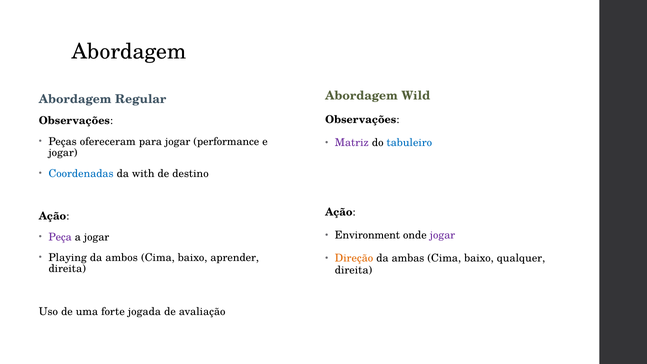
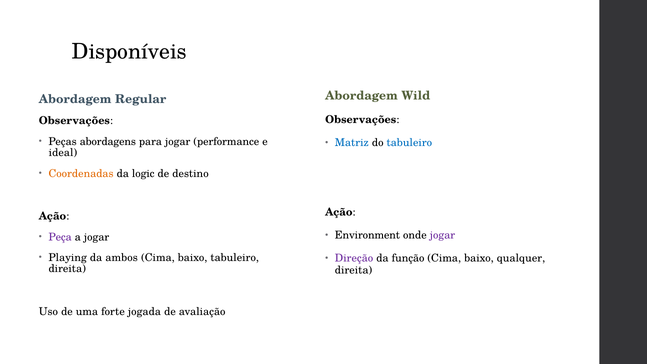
Abordagem at (129, 51): Abordagem -> Disponíveis
ofereceram: ofereceram -> abordagens
Matriz colour: purple -> blue
jogar at (63, 153): jogar -> ideal
Coordenadas colour: blue -> orange
with: with -> logic
baixo aprender: aprender -> tabuleiro
Direção colour: orange -> purple
ambas: ambas -> função
